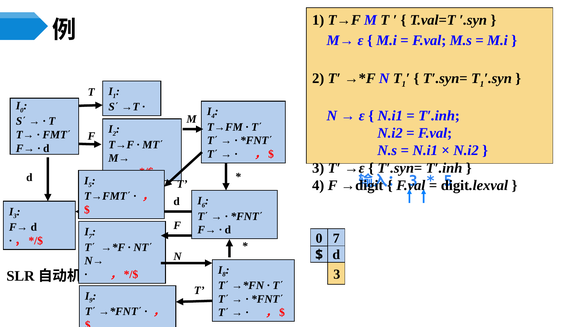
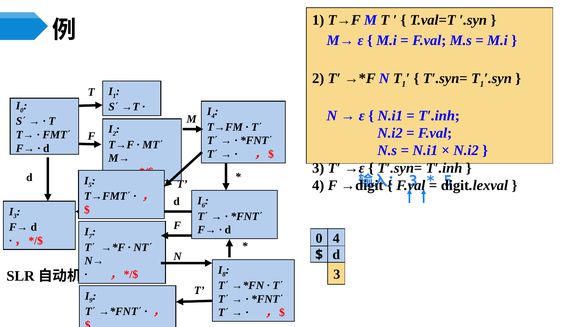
0 7: 7 -> 4
